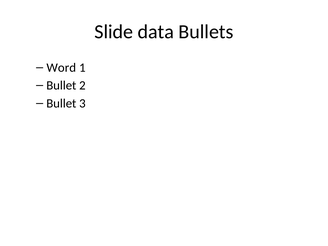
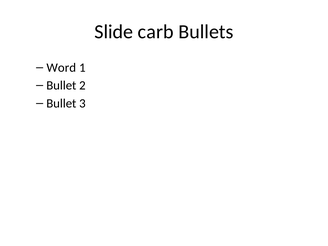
data: data -> carb
